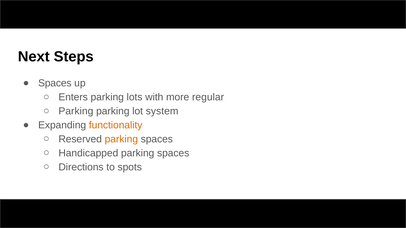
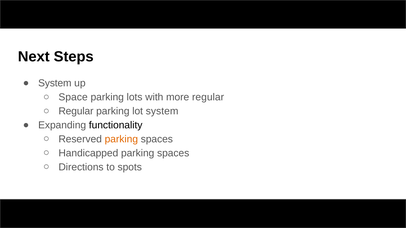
Spaces at (55, 83): Spaces -> System
Enters: Enters -> Space
Parking at (76, 111): Parking -> Regular
functionality colour: orange -> black
